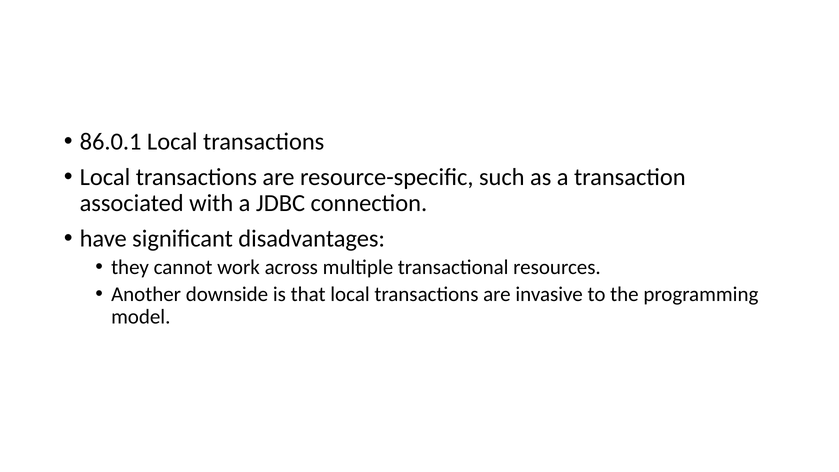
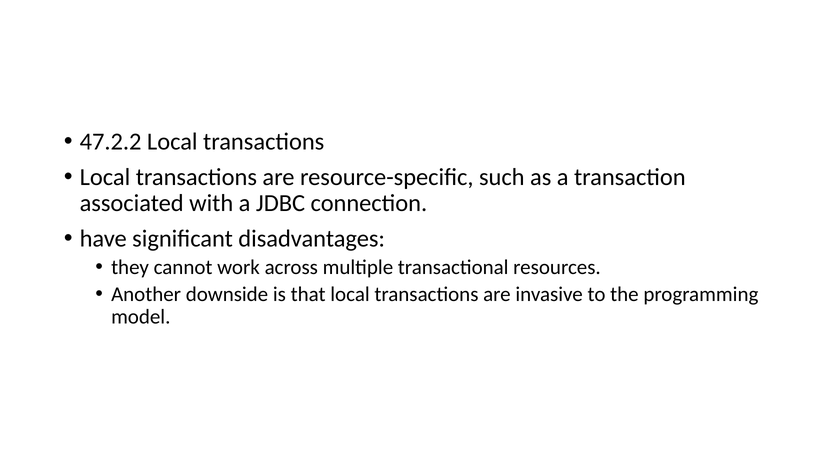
86.0.1: 86.0.1 -> 47.2.2
